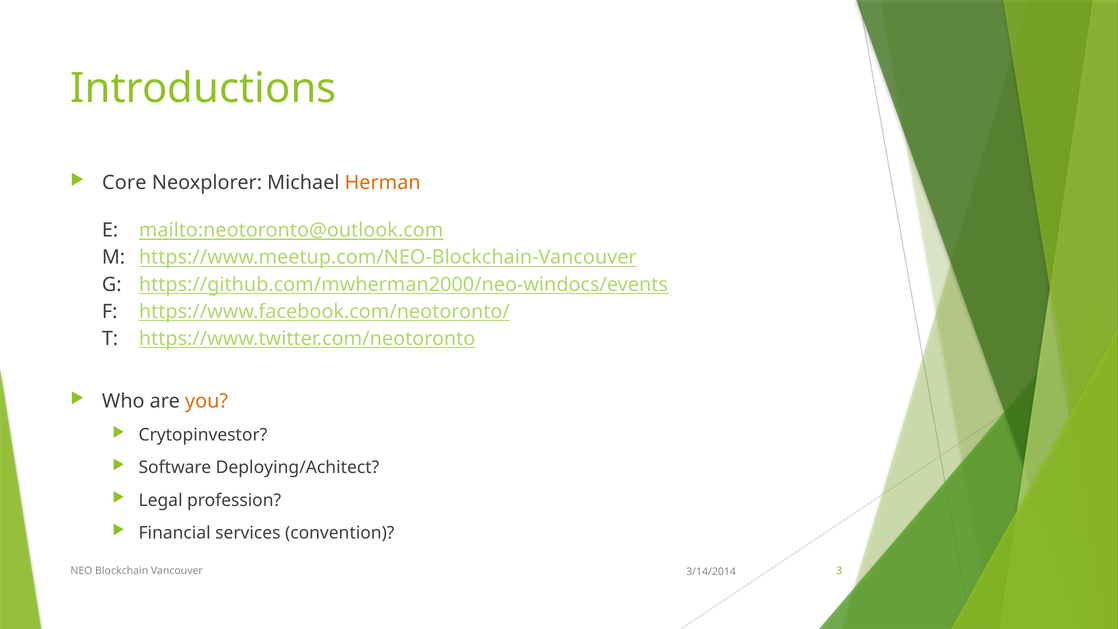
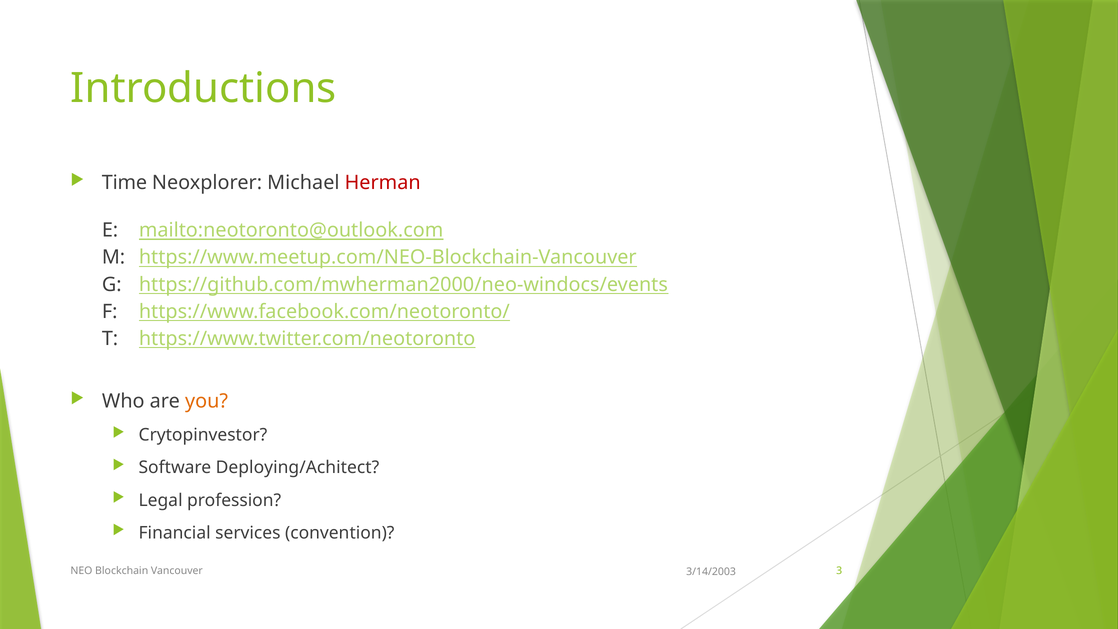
Core: Core -> Time
Herman colour: orange -> red
3/14/2014: 3/14/2014 -> 3/14/2003
